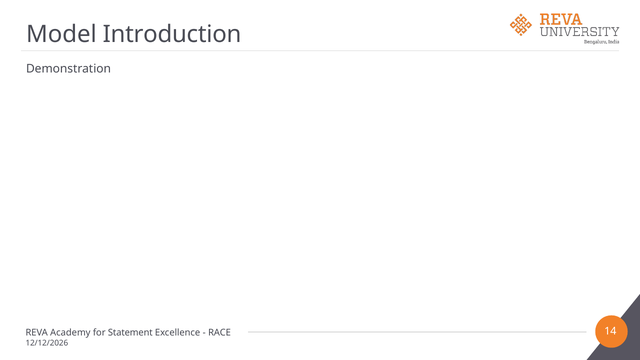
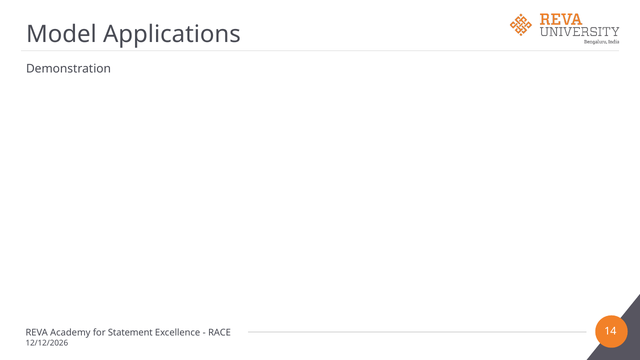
Introduction: Introduction -> Applications
